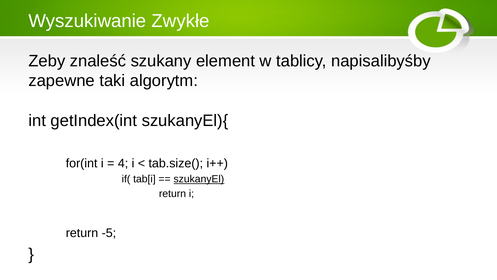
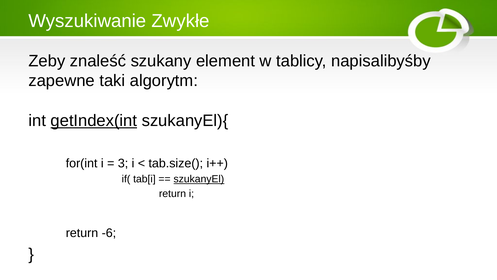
getIndex(int underline: none -> present
4: 4 -> 3
-5: -5 -> -6
